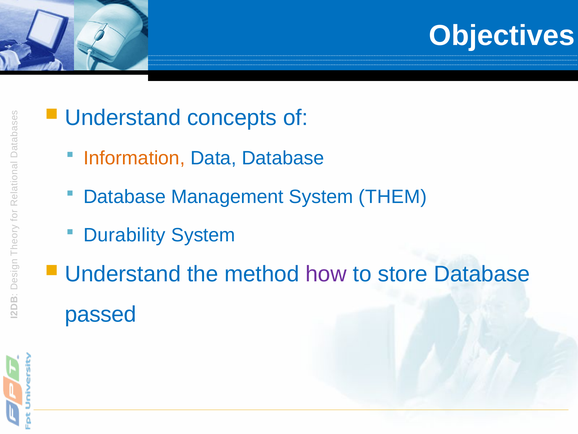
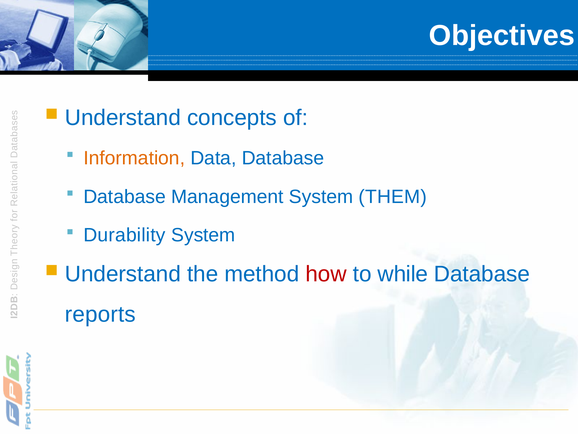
how colour: purple -> red
store: store -> while
passed: passed -> reports
